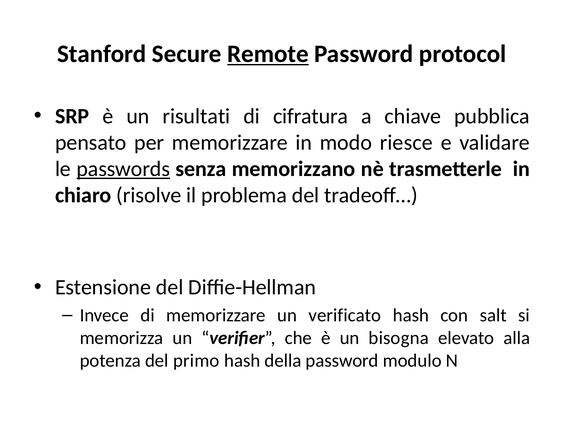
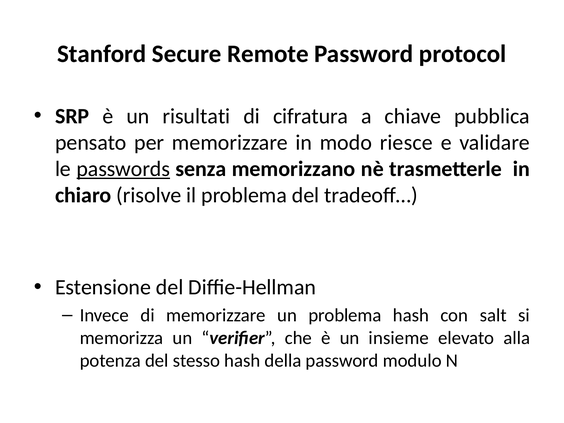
Remote underline: present -> none
un verificato: verificato -> problema
bisogna: bisogna -> insieme
primo: primo -> stesso
